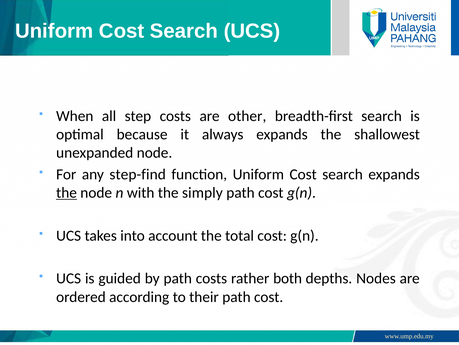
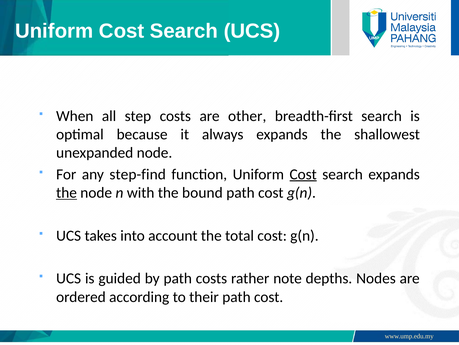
Cost at (303, 174) underline: none -> present
simply: simply -> bound
both: both -> note
